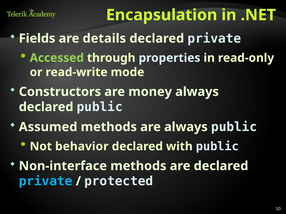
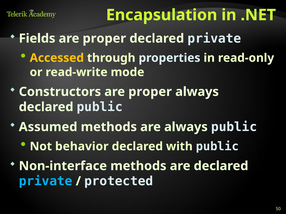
Fields are details: details -> proper
Accessed colour: light green -> yellow
Constructors are money: money -> proper
